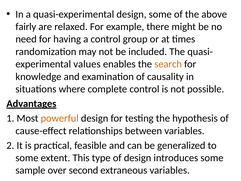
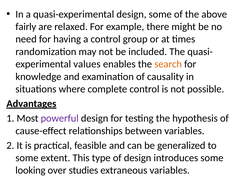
powerful colour: orange -> purple
sample: sample -> looking
second: second -> studies
